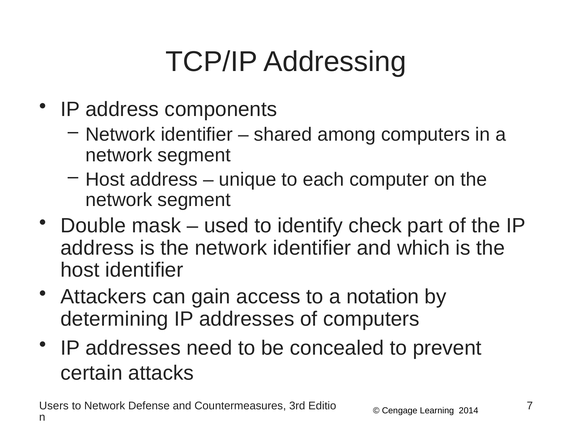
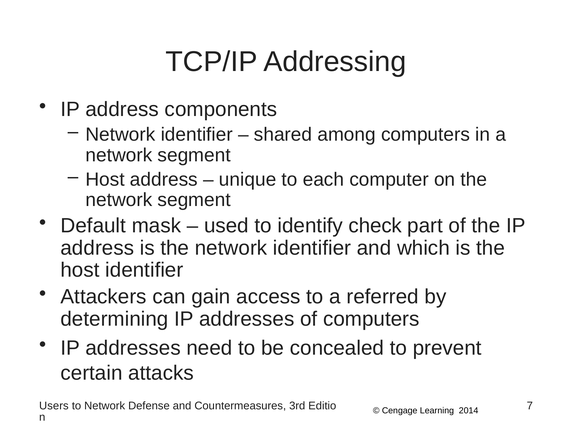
Double: Double -> Default
notation: notation -> referred
